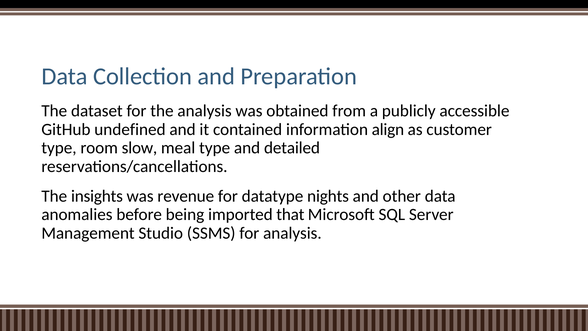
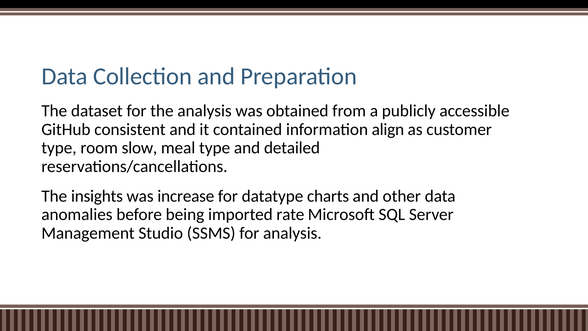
undefined: undefined -> consistent
revenue: revenue -> increase
nights: nights -> charts
that: that -> rate
